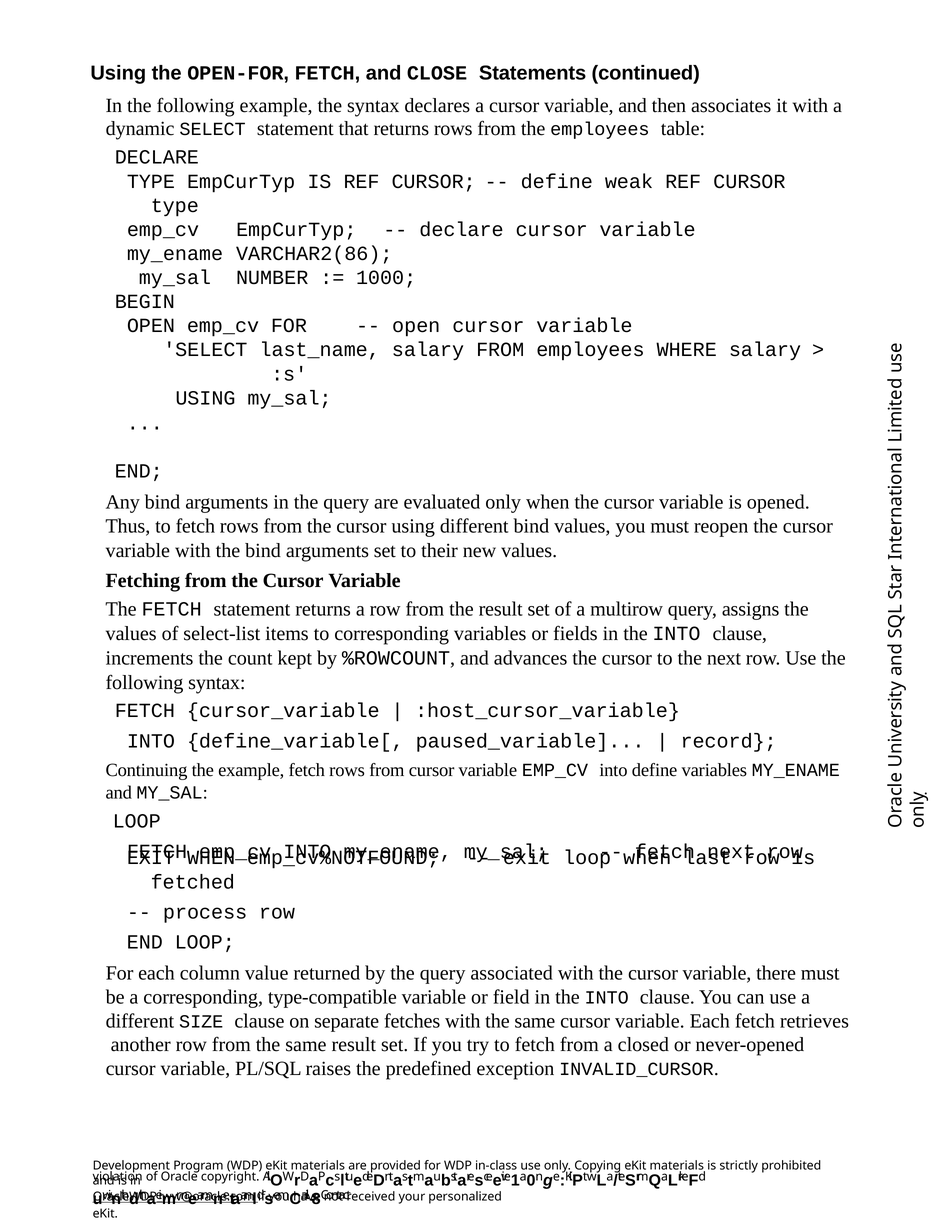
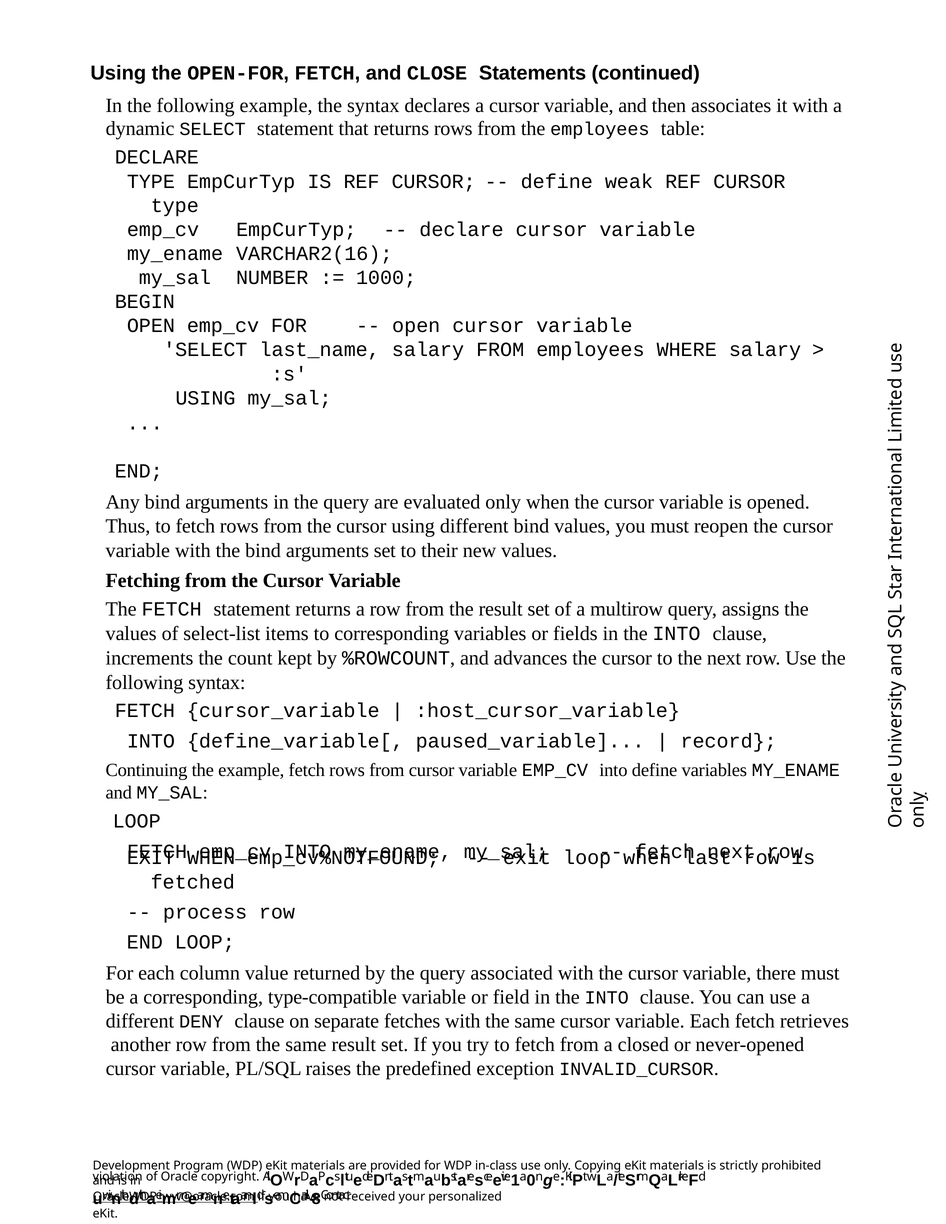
VARCHAR2(86: VARCHAR2(86 -> VARCHAR2(16
SIZE: SIZE -> DENY
